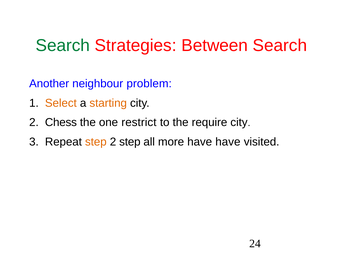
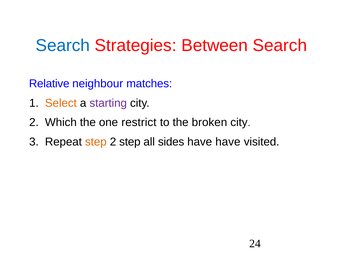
Search at (63, 45) colour: green -> blue
Another: Another -> Relative
problem: problem -> matches
starting colour: orange -> purple
Chess: Chess -> Which
require: require -> broken
more: more -> sides
